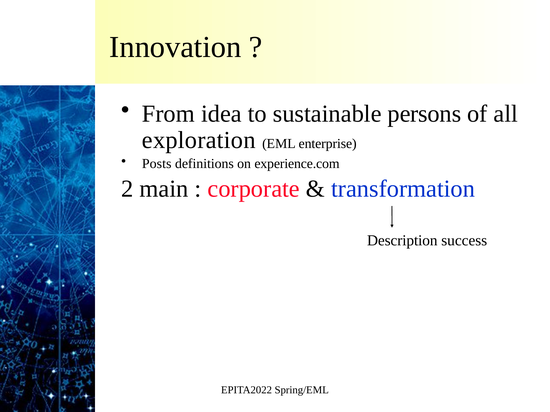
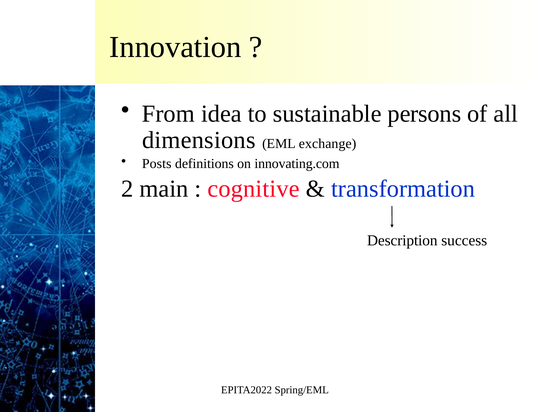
exploration: exploration -> dimensions
enterprise: enterprise -> exchange
experience.com: experience.com -> innovating.com
corporate: corporate -> cognitive
